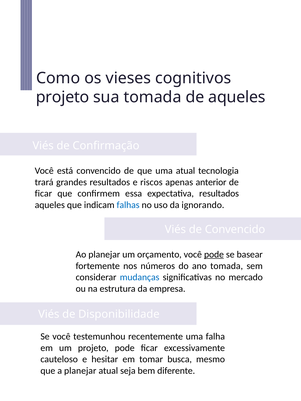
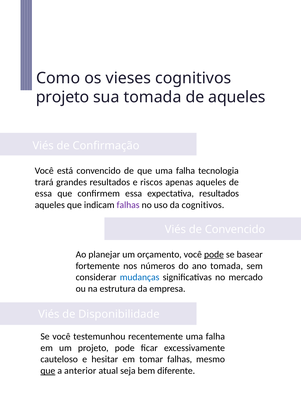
que uma atual: atual -> falha
apenas anterior: anterior -> aqueles
ficar at (43, 194): ficar -> essa
falhas at (128, 205) colour: blue -> purple
da ignorando: ignorando -> cognitivos
tomar busca: busca -> falhas
que at (48, 371) underline: none -> present
a planejar: planejar -> anterior
